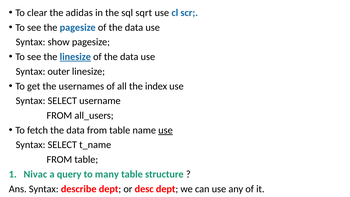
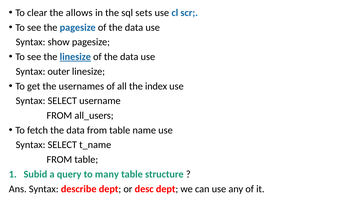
adidas: adidas -> allows
sqrt: sqrt -> sets
use at (165, 130) underline: present -> none
Nivac: Nivac -> Subid
